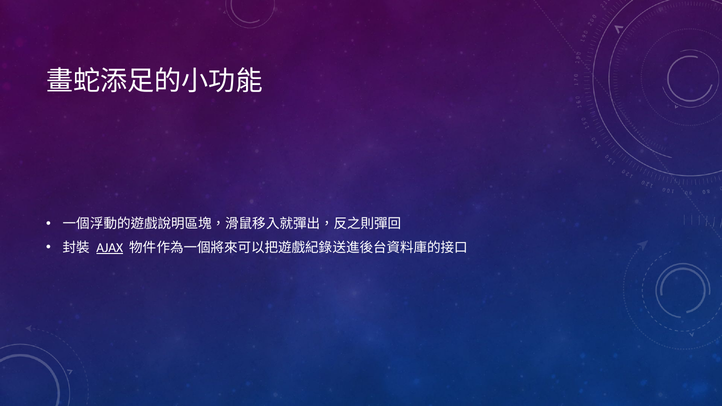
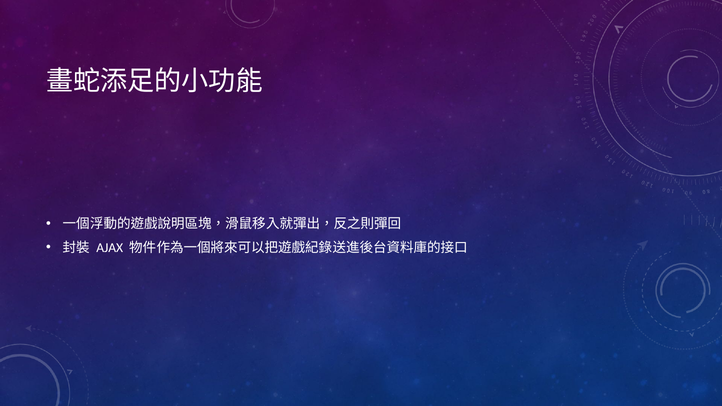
AJAX underline: present -> none
